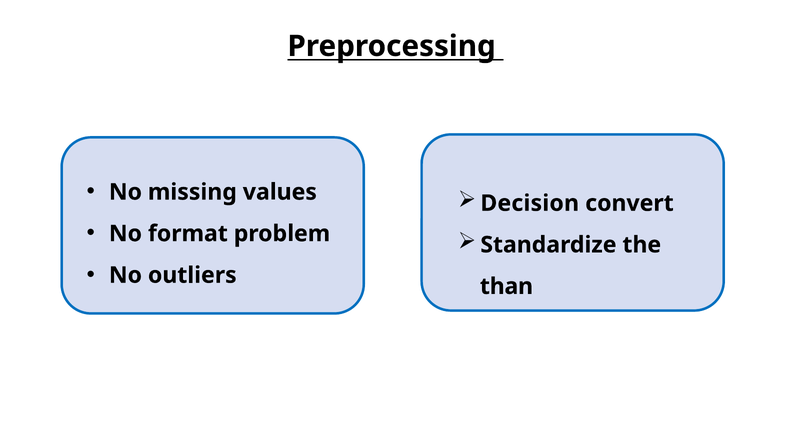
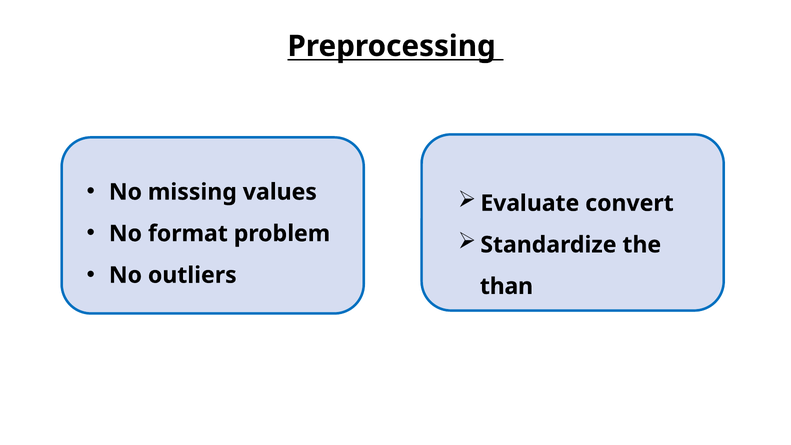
Decision: Decision -> Evaluate
